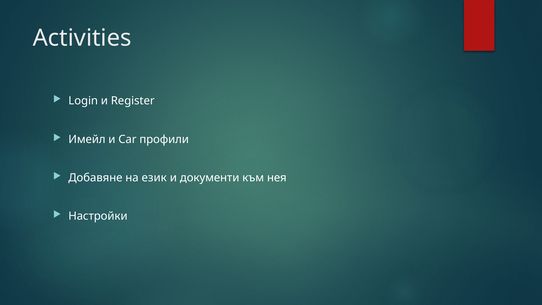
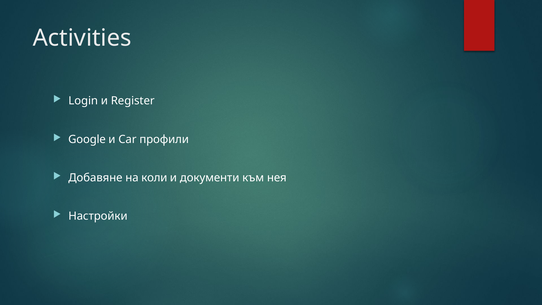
Имейл: Имейл -> Google
език: език -> коли
